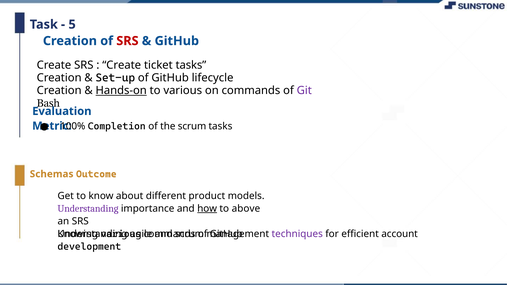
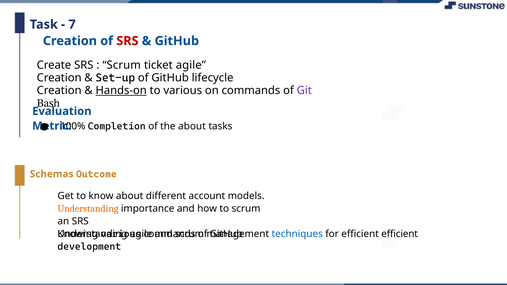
5: 5 -> 7
Create at (122, 65): Create -> Scrum
ticket tasks: tasks -> agile
the scrum: scrum -> about
product: product -> account
Understanding at (88, 209) colour: purple -> orange
how underline: present -> none
to above: above -> scrum
techniques colour: purple -> blue
efficient account: account -> efficient
